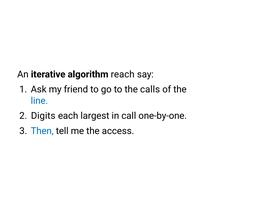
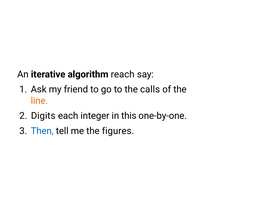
line colour: blue -> orange
largest: largest -> integer
call: call -> this
access: access -> figures
